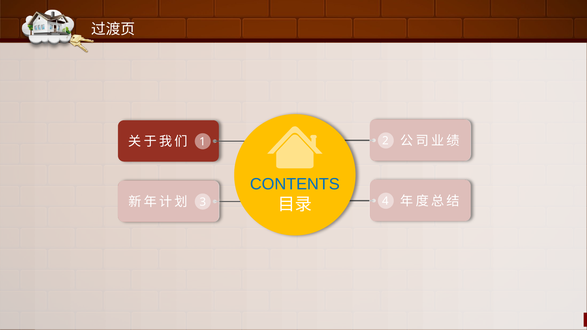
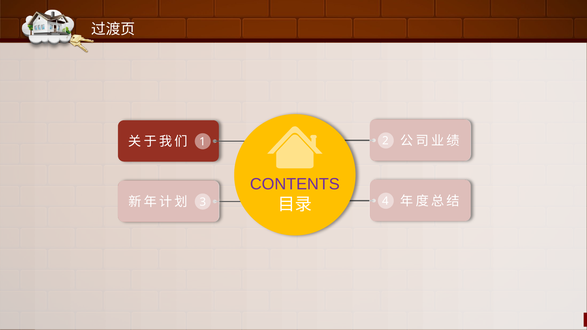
CONTENTS colour: blue -> purple
